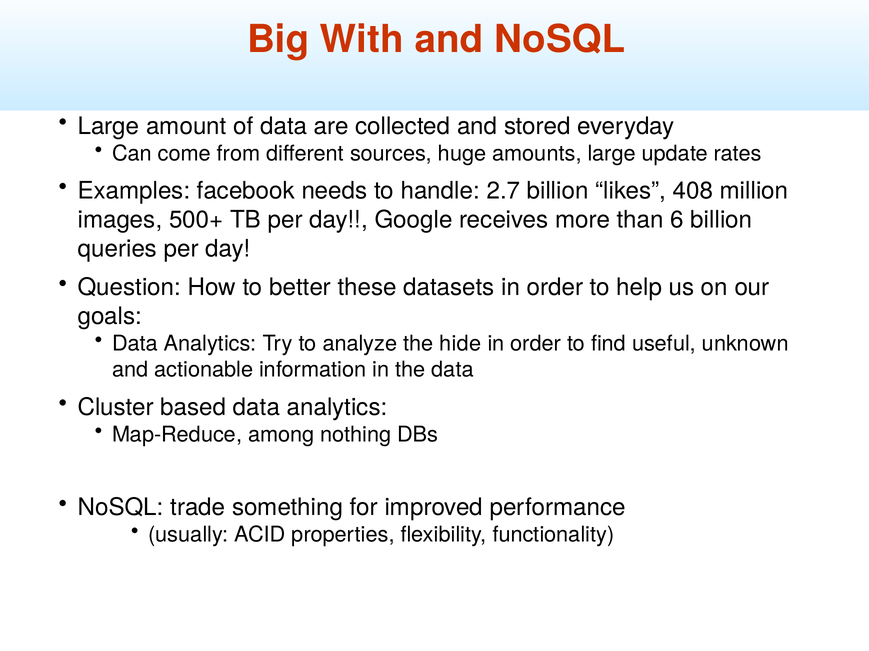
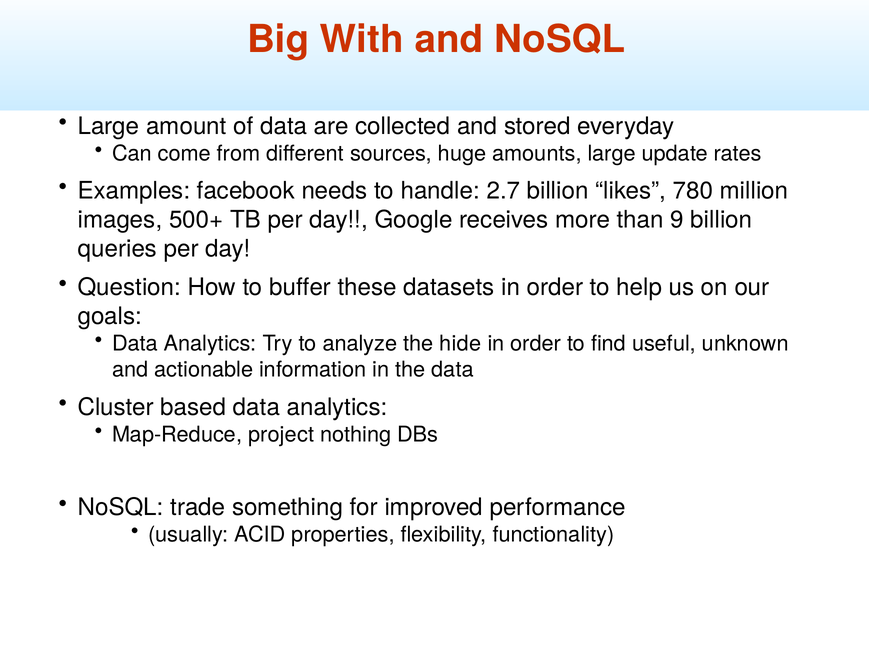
408: 408 -> 780
6: 6 -> 9
better: better -> buffer
among: among -> project
